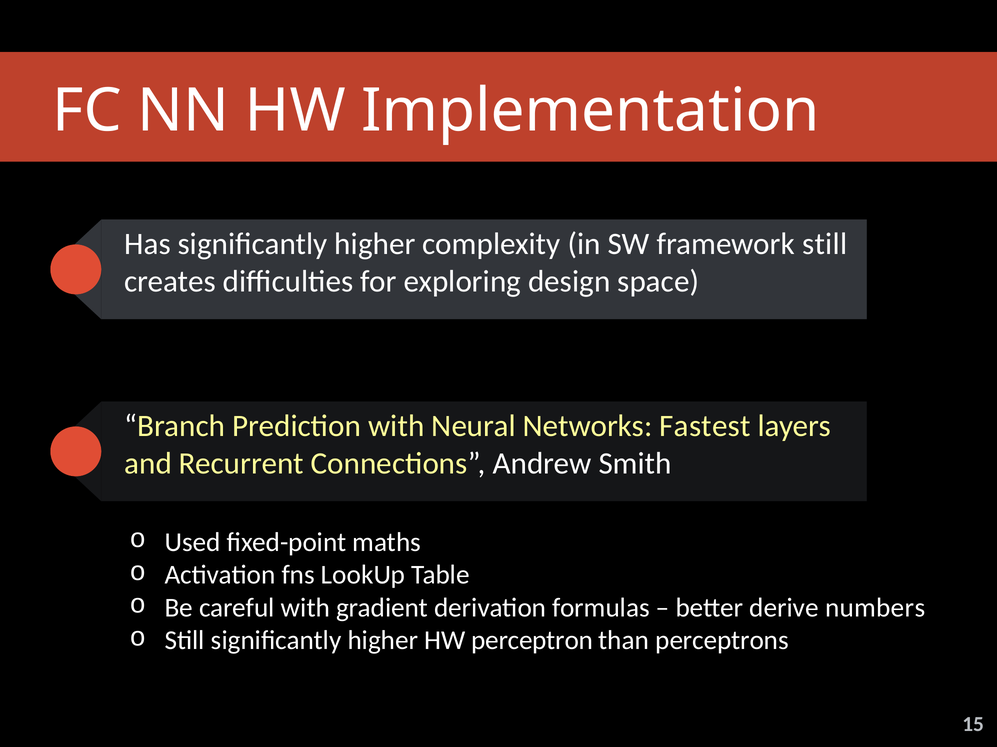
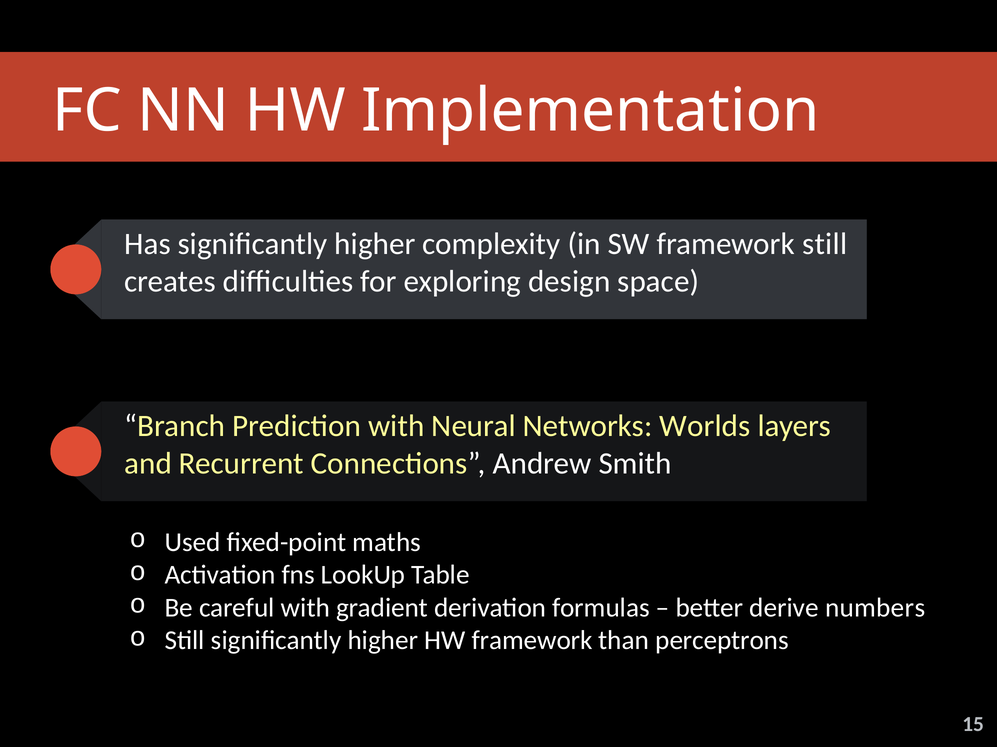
Fastest: Fastest -> Worlds
HW perceptron: perceptron -> framework
